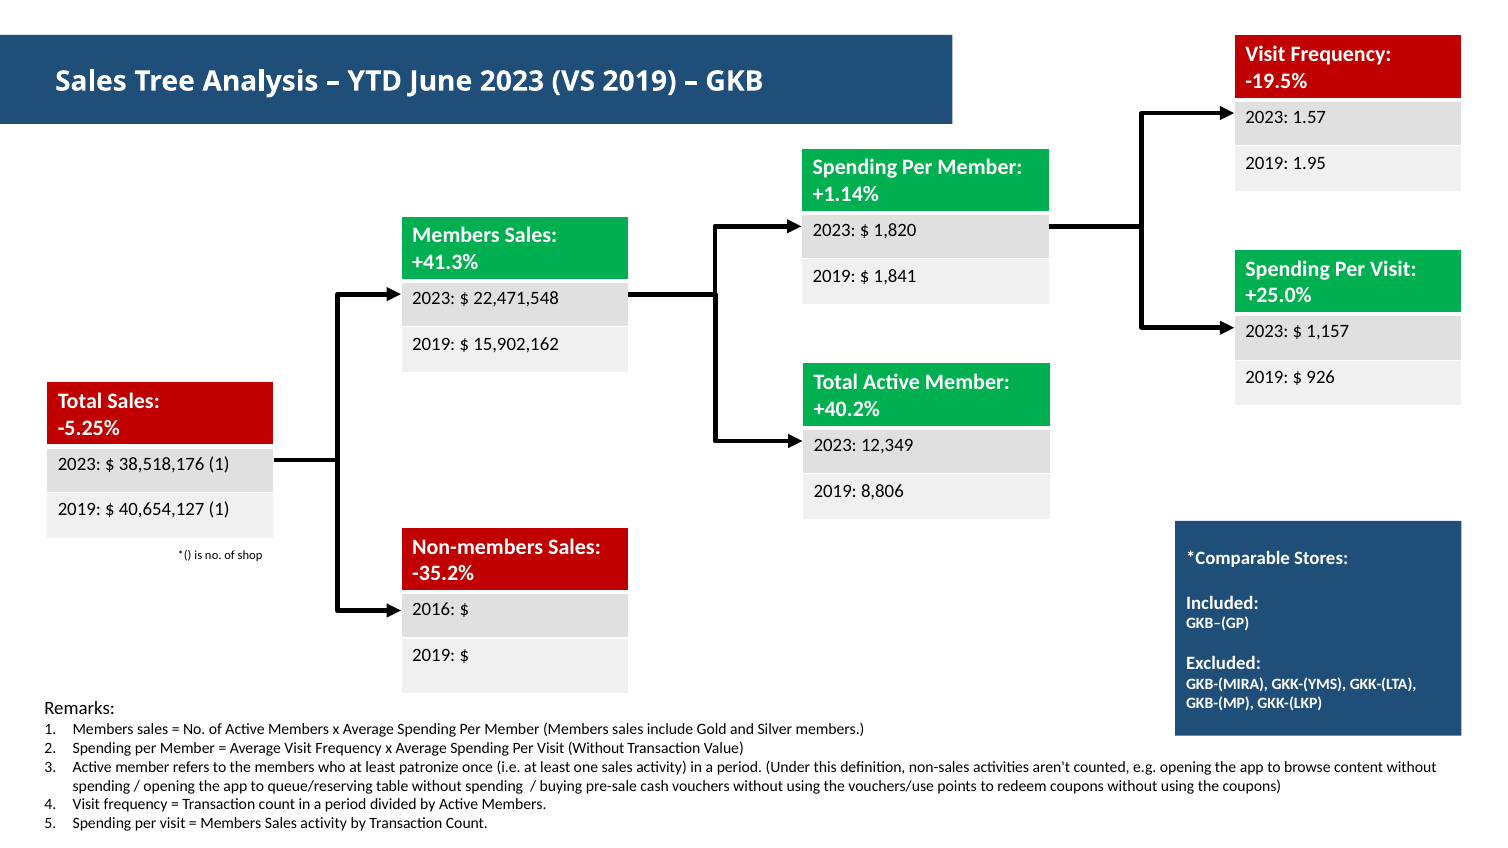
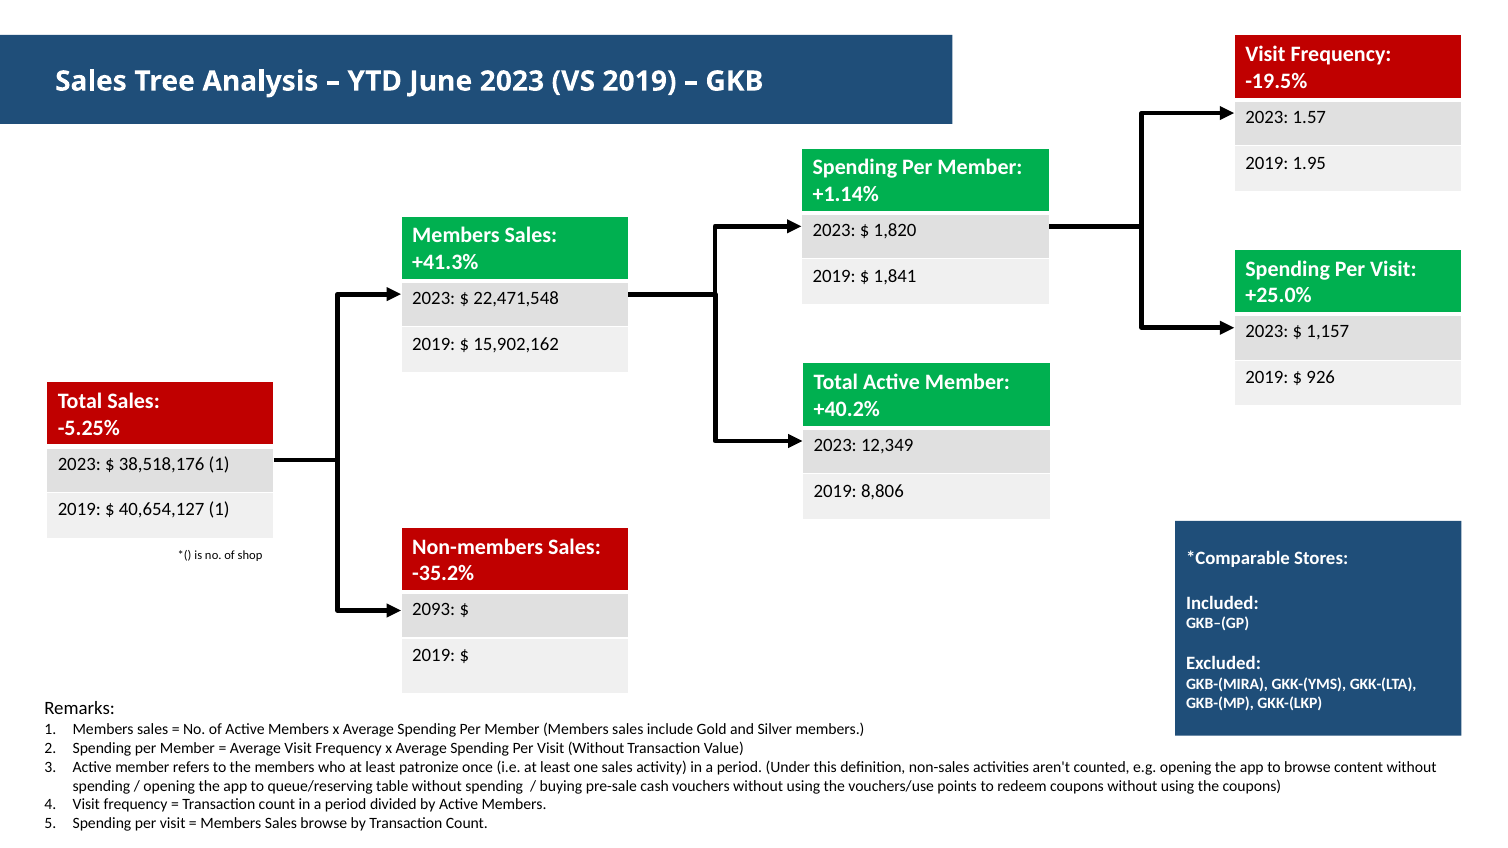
2016: 2016 -> 2093
Members Sales activity: activity -> browse
